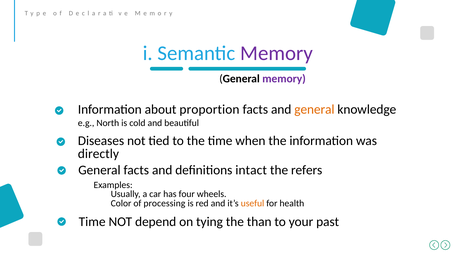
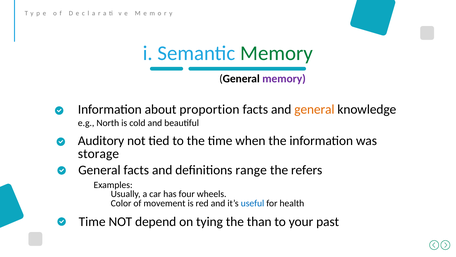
Memory at (277, 53) colour: purple -> green
Diseases: Diseases -> Auditory
directly: directly -> storage
intact: intact -> range
processing: processing -> movement
useful colour: orange -> blue
